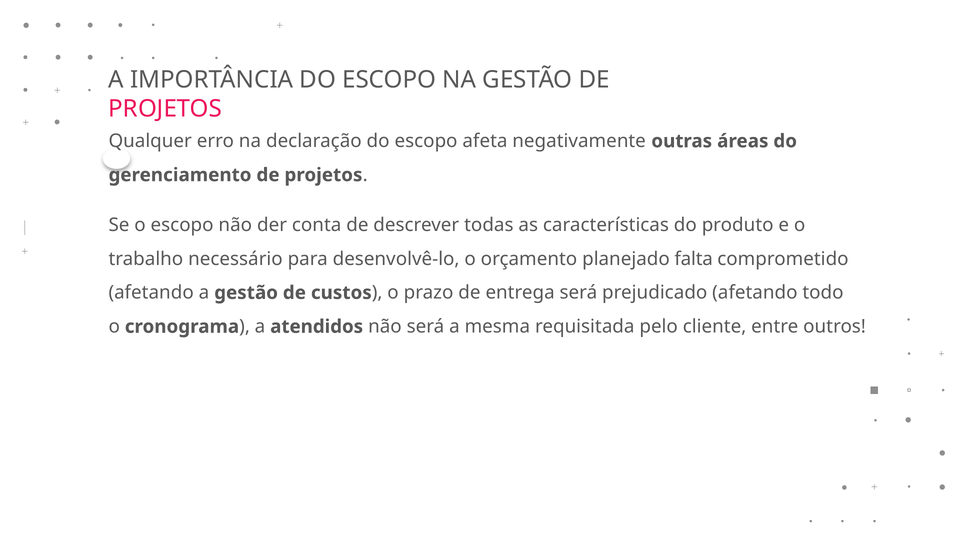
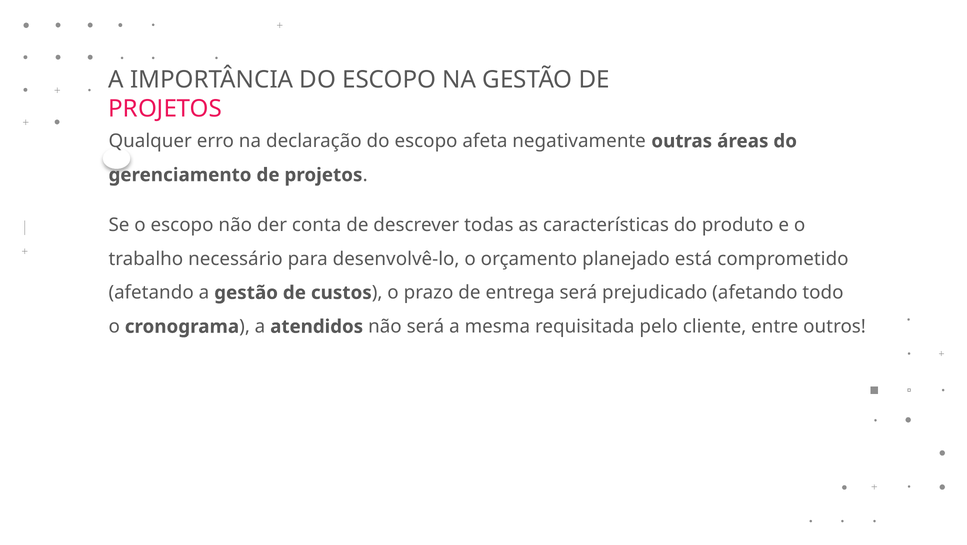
falta: falta -> está
